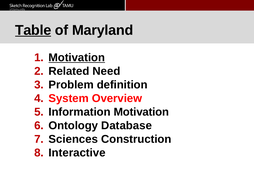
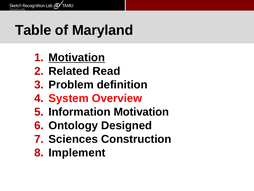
Table underline: present -> none
Need: Need -> Read
Database: Database -> Designed
Interactive: Interactive -> Implement
